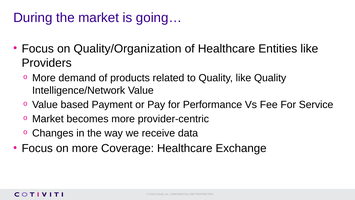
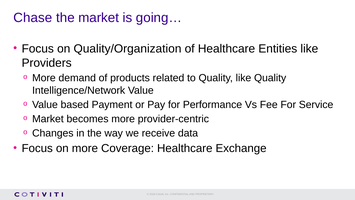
During: During -> Chase
